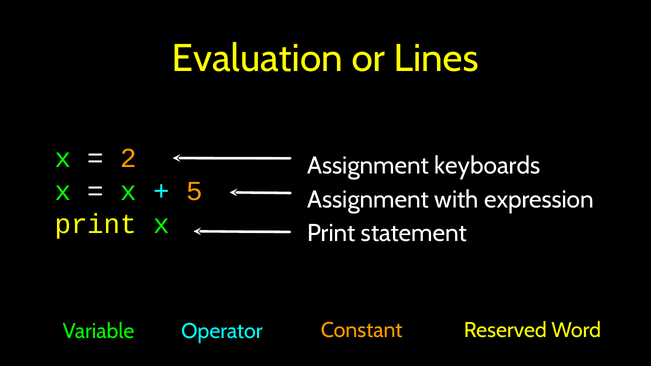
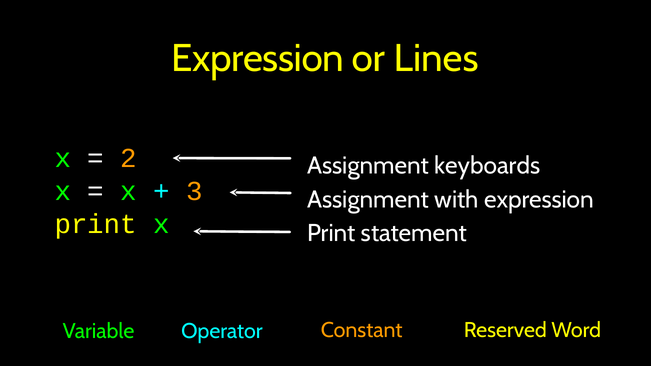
Evaluation at (257, 58): Evaluation -> Expression
5: 5 -> 3
